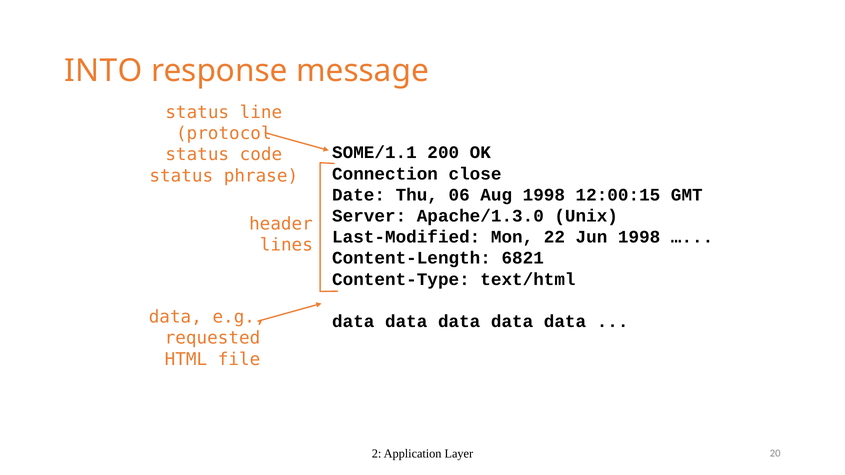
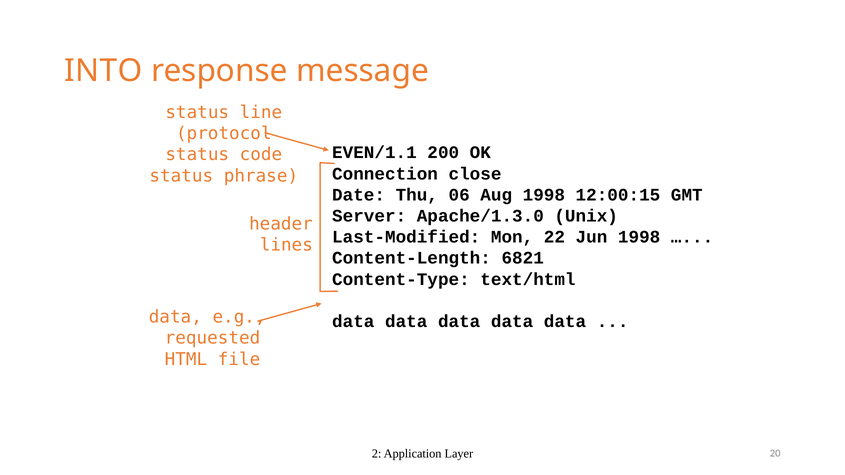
SOME/1.1: SOME/1.1 -> EVEN/1.1
